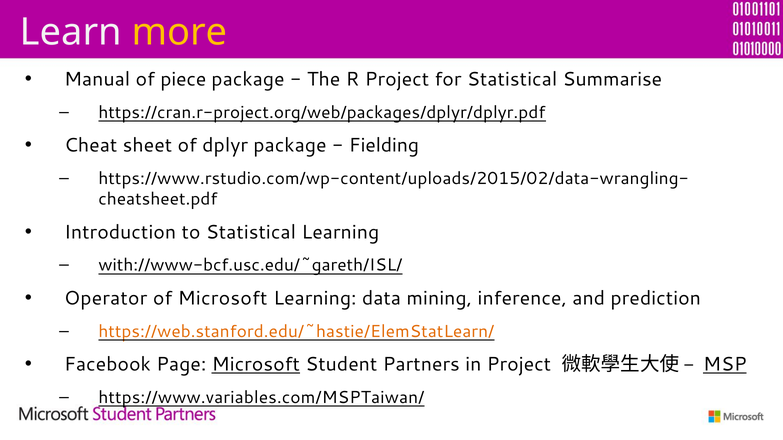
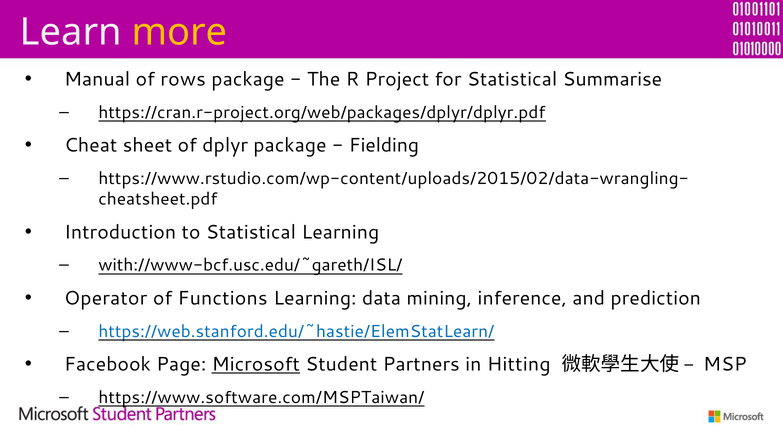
piece: piece -> rows
of Microsoft: Microsoft -> Functions
https://web.stanford.edu/~hastie/ElemStatLearn/ colour: orange -> blue
in Project: Project -> Hitting
MSP underline: present -> none
https://www.variables.com/MSPTaiwan/: https://www.variables.com/MSPTaiwan/ -> https://www.software.com/MSPTaiwan/
